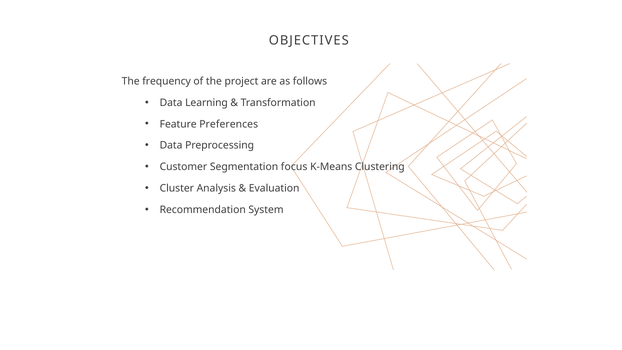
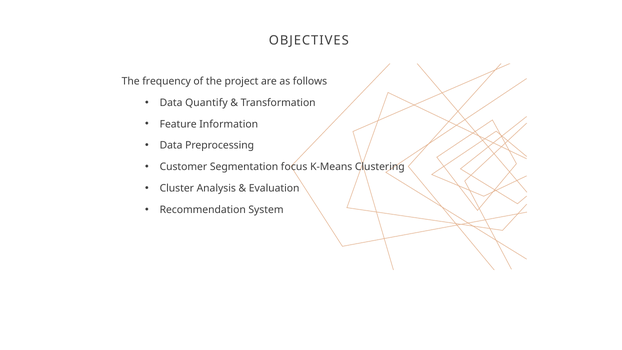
Learning: Learning -> Quantify
Preferences: Preferences -> Information
